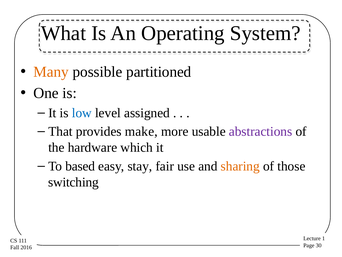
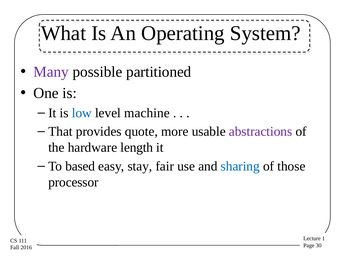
Many colour: orange -> purple
assigned: assigned -> machine
make: make -> quote
which: which -> length
sharing colour: orange -> blue
switching: switching -> processor
